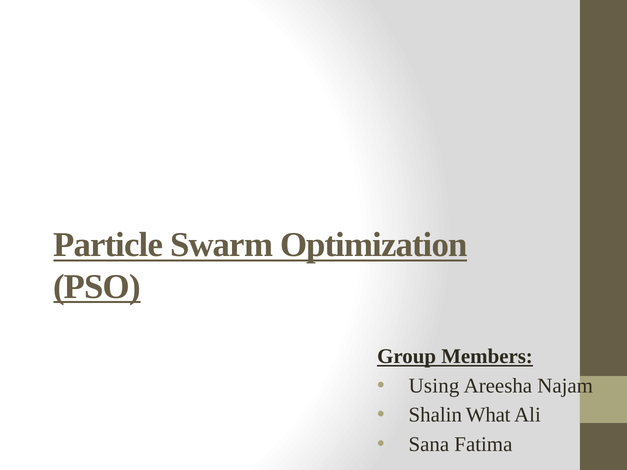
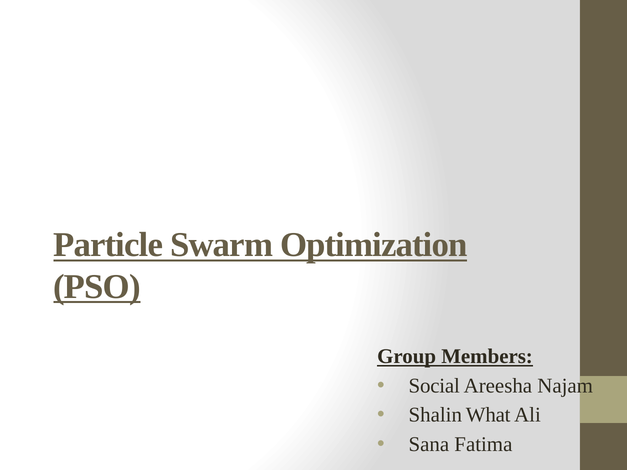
Using: Using -> Social
